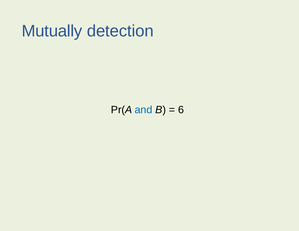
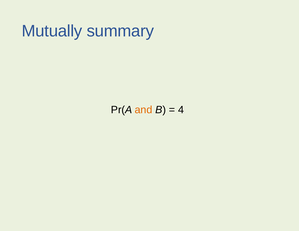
detection: detection -> summary
and colour: blue -> orange
6: 6 -> 4
